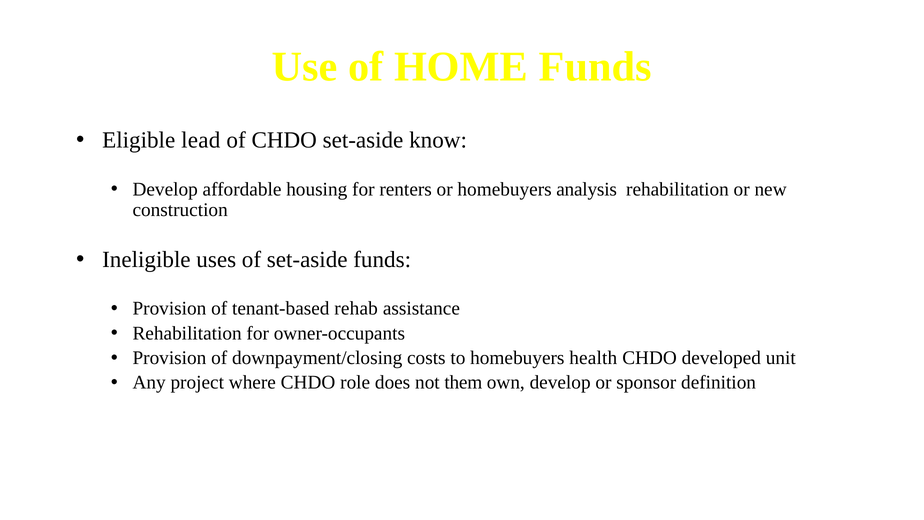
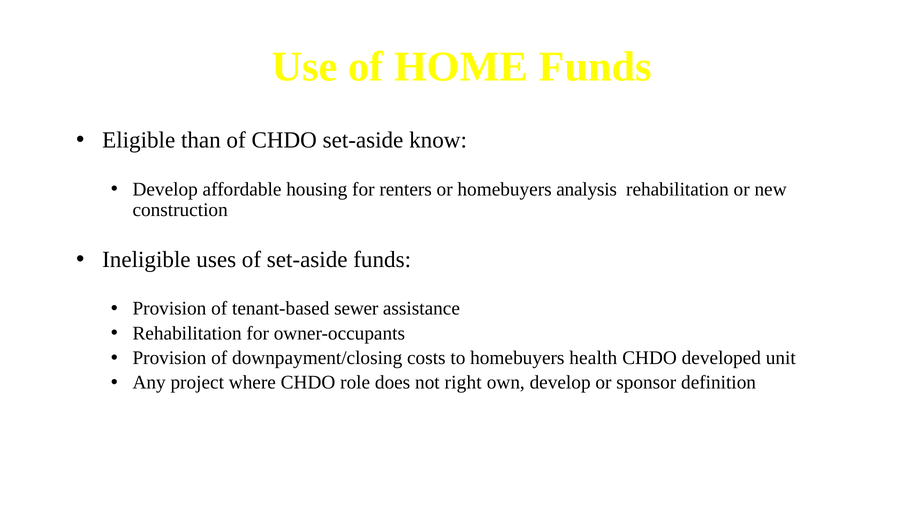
lead: lead -> than
rehab: rehab -> sewer
them: them -> right
